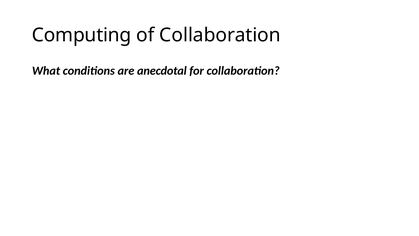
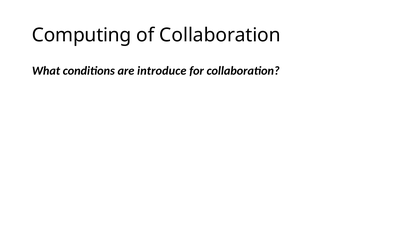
anecdotal: anecdotal -> introduce
